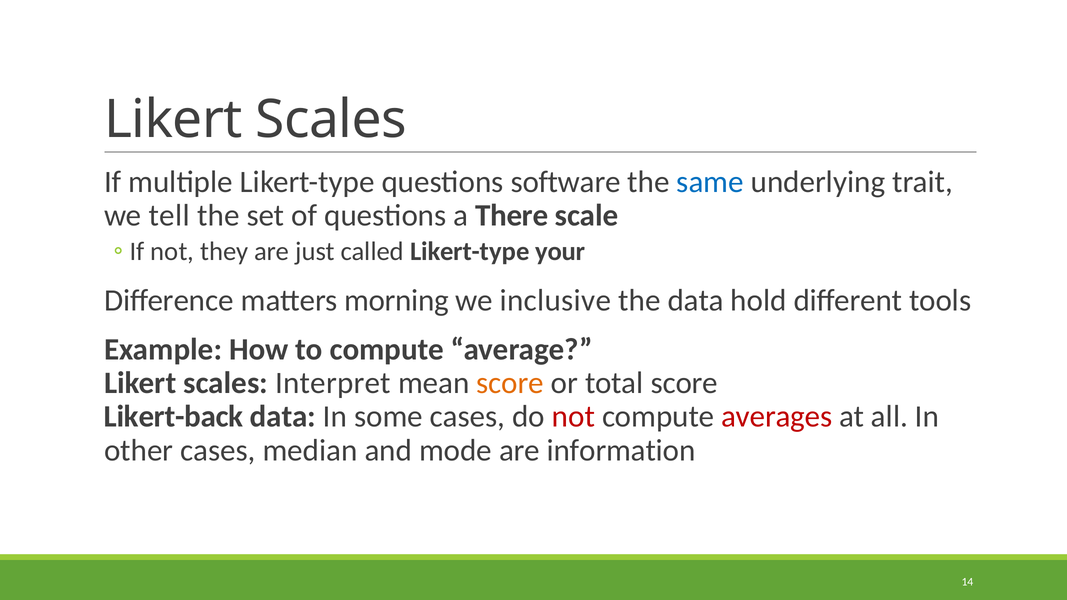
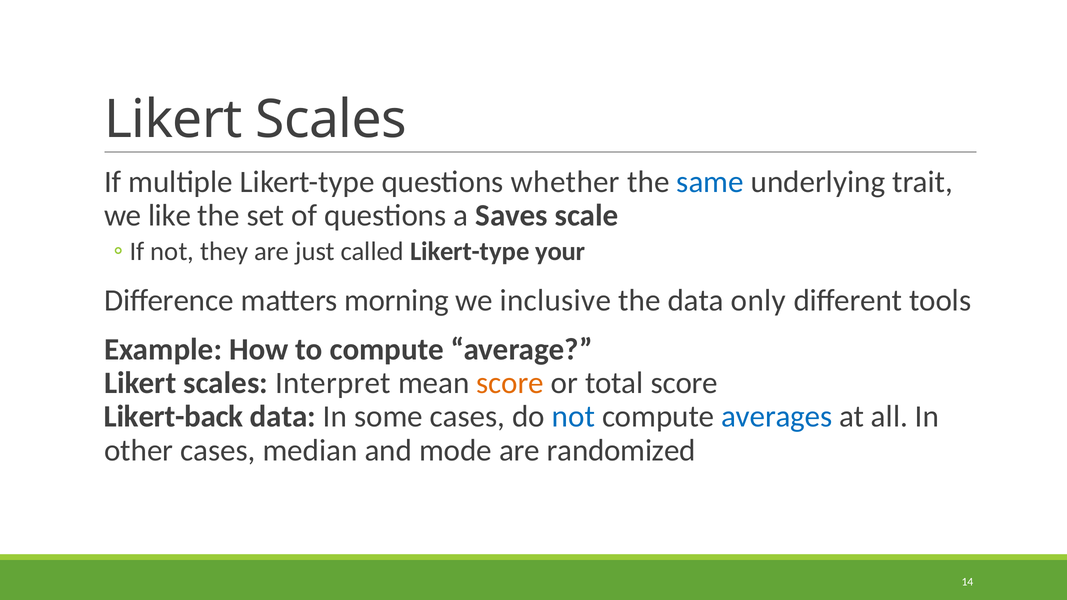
software: software -> whether
tell: tell -> like
There: There -> Saves
hold: hold -> only
not at (573, 417) colour: red -> blue
averages colour: red -> blue
information: information -> randomized
